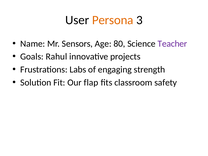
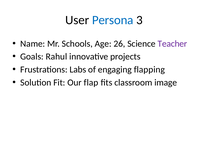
Persona colour: orange -> blue
Sensors: Sensors -> Schools
80: 80 -> 26
strength: strength -> flapping
safety: safety -> image
